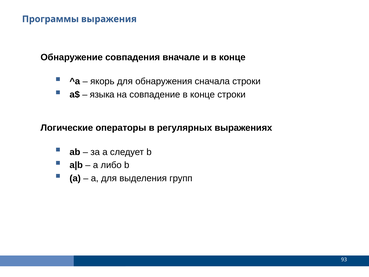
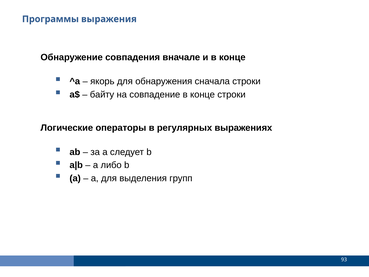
языка: языка -> байту
